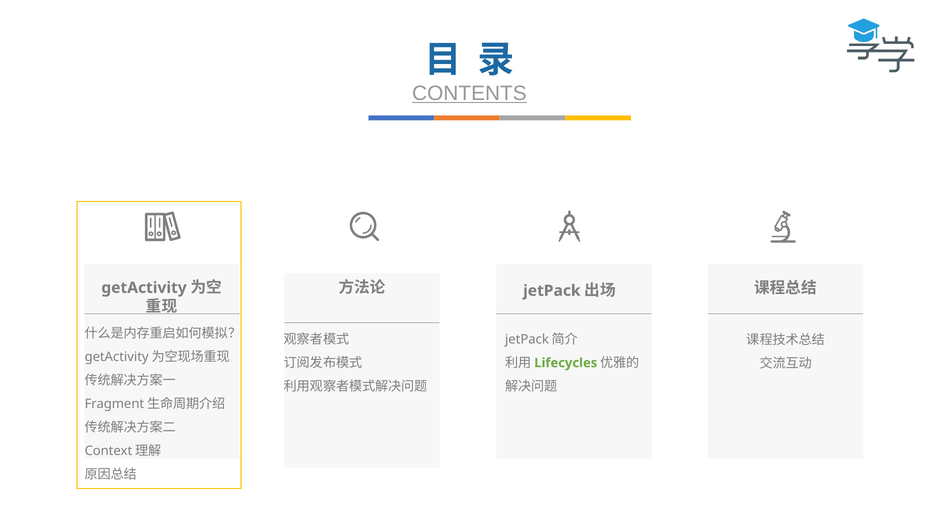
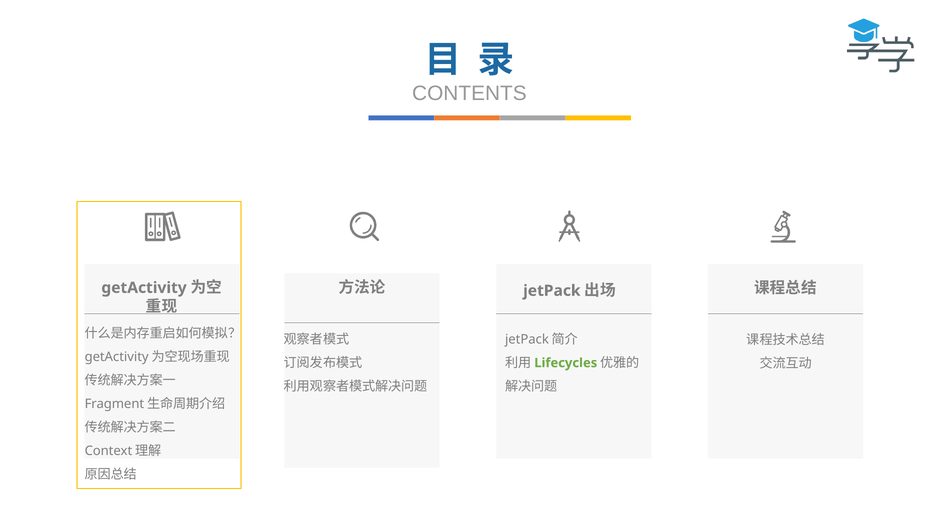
CONTENTS underline: present -> none
